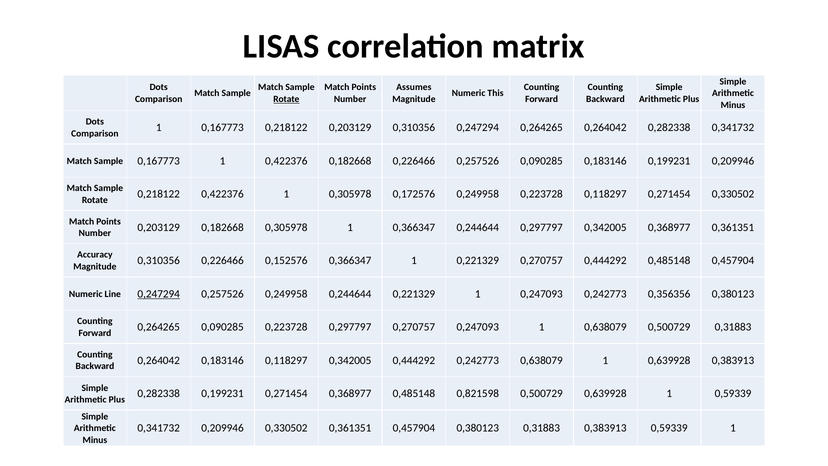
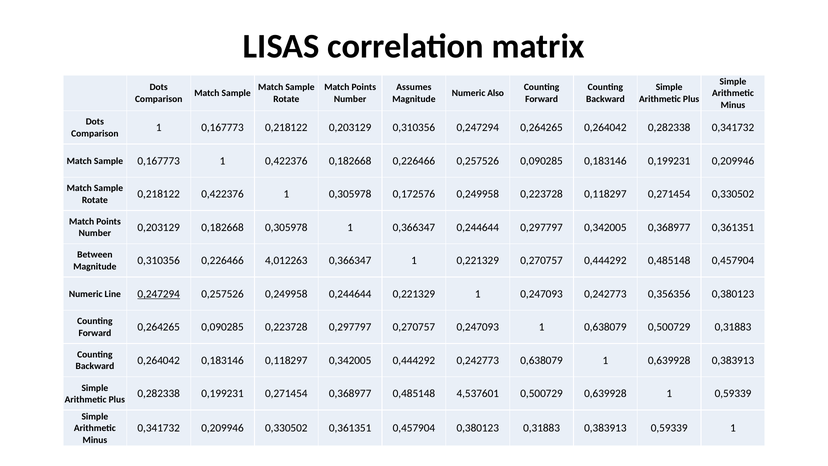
This: This -> Also
Rotate at (286, 99) underline: present -> none
Accuracy: Accuracy -> Between
0,152576: 0,152576 -> 4,012263
0,821598: 0,821598 -> 4,537601
